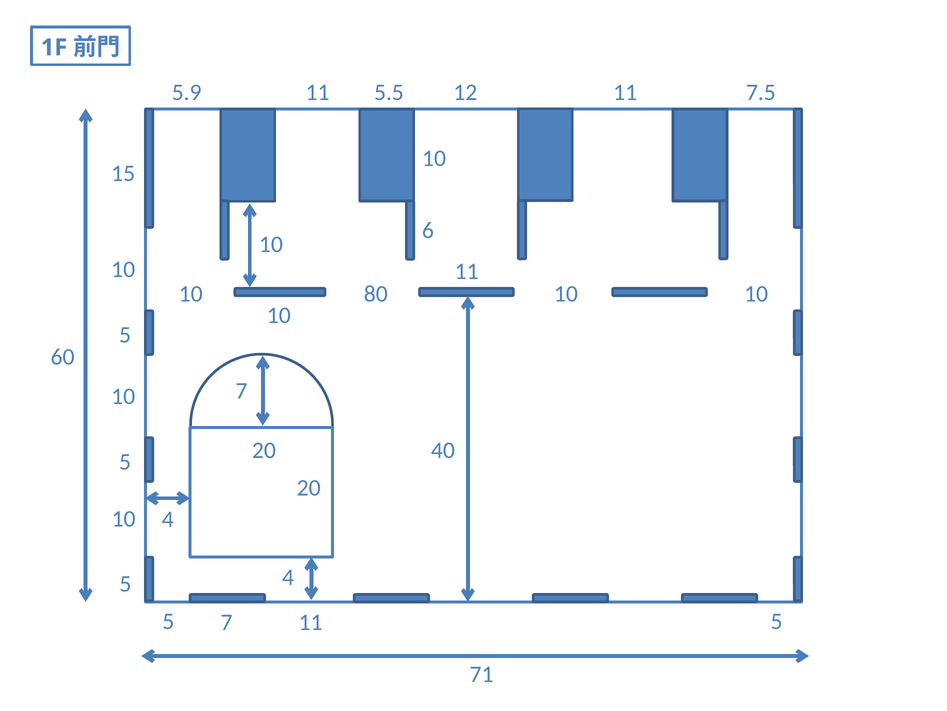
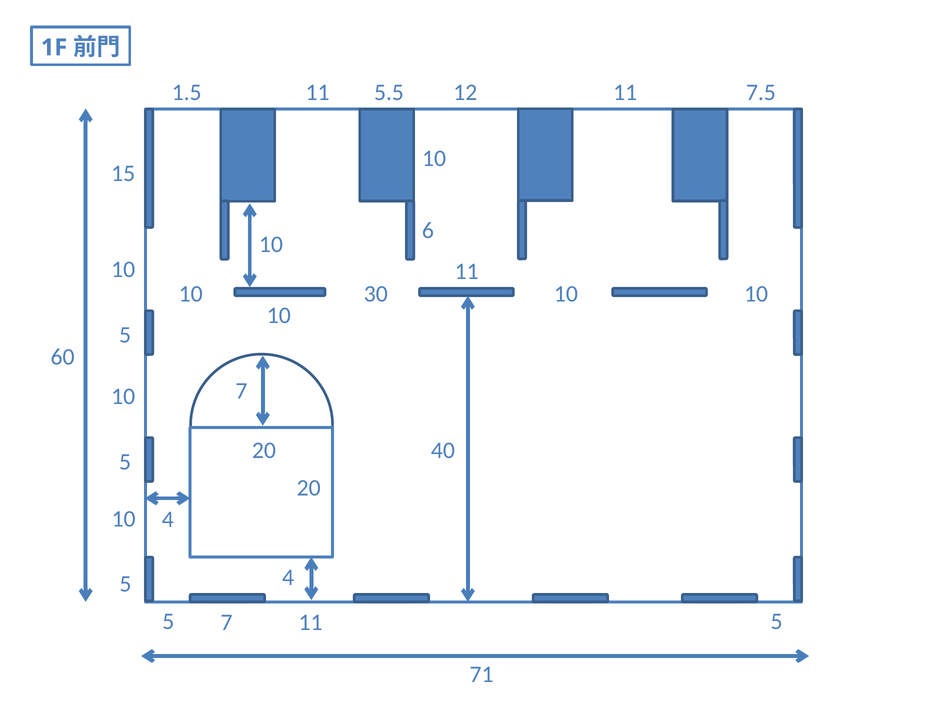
5.9: 5.9 -> 1.5
80: 80 -> 30
